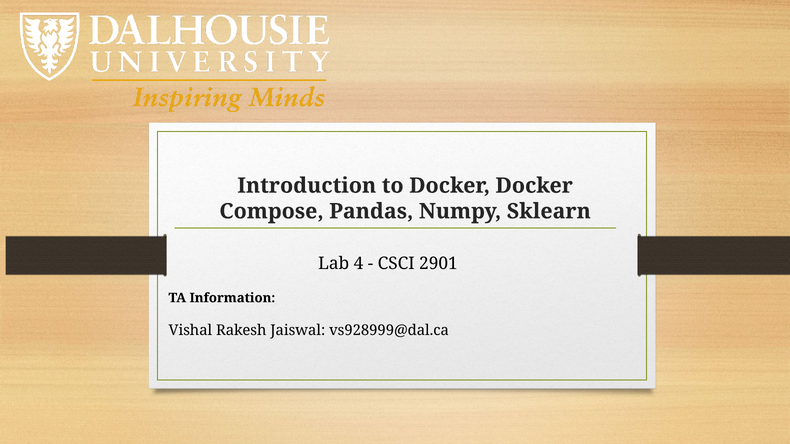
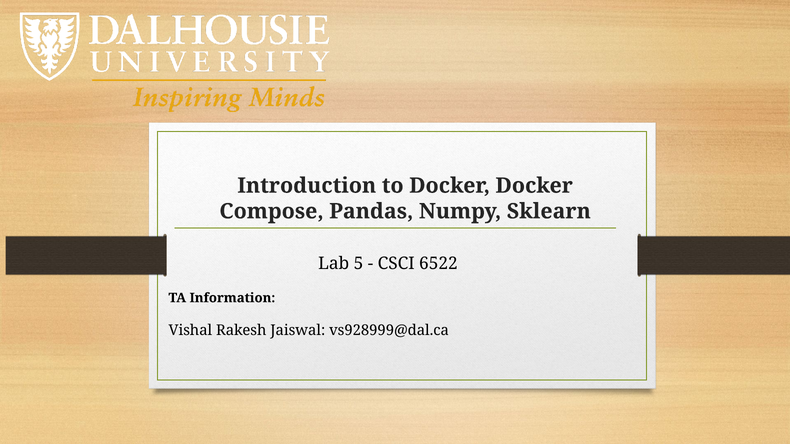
4: 4 -> 5
2901: 2901 -> 6522
